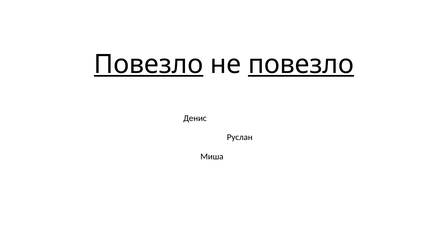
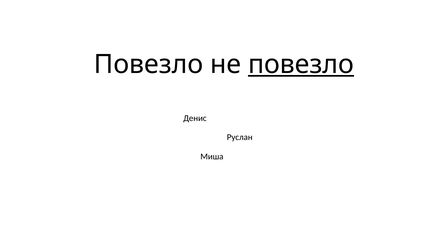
Повезло at (149, 64) underline: present -> none
